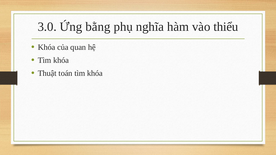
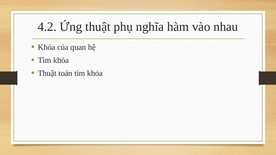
3.0: 3.0 -> 4.2
Ứng bằng: bằng -> thuật
thiểu: thiểu -> nhau
